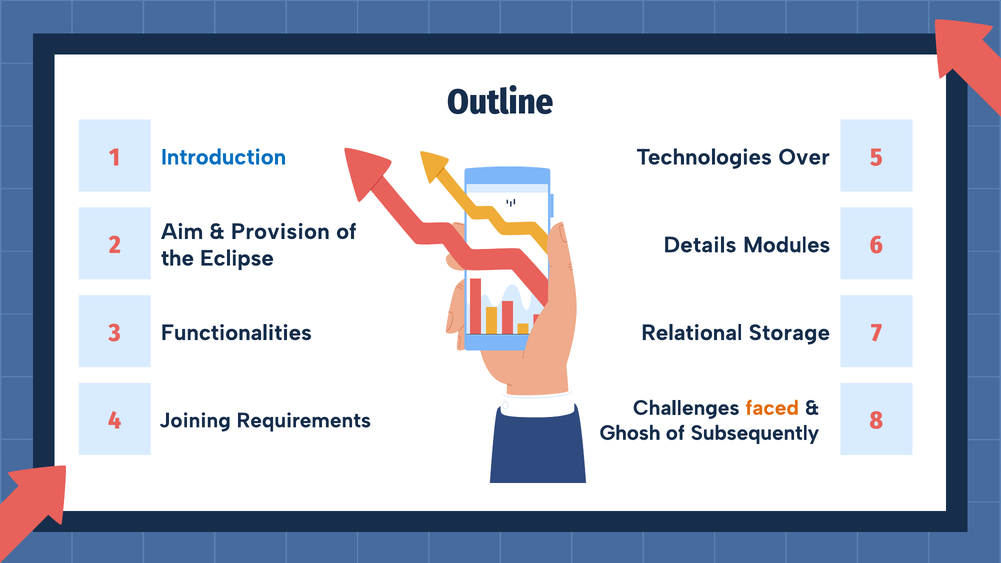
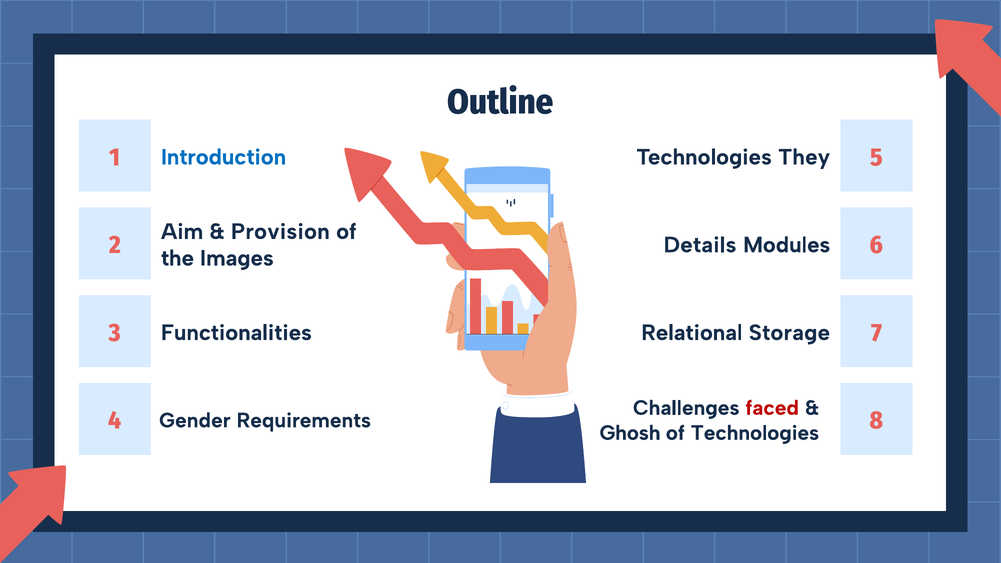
Over: Over -> They
Eclipse: Eclipse -> Images
faced colour: orange -> red
Joining: Joining -> Gender
of Subsequently: Subsequently -> Technologies
